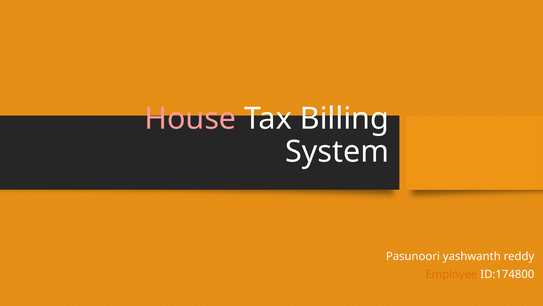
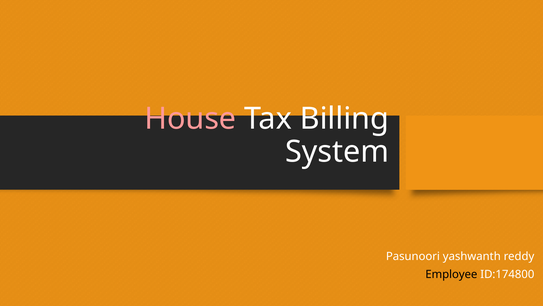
Employee colour: orange -> black
